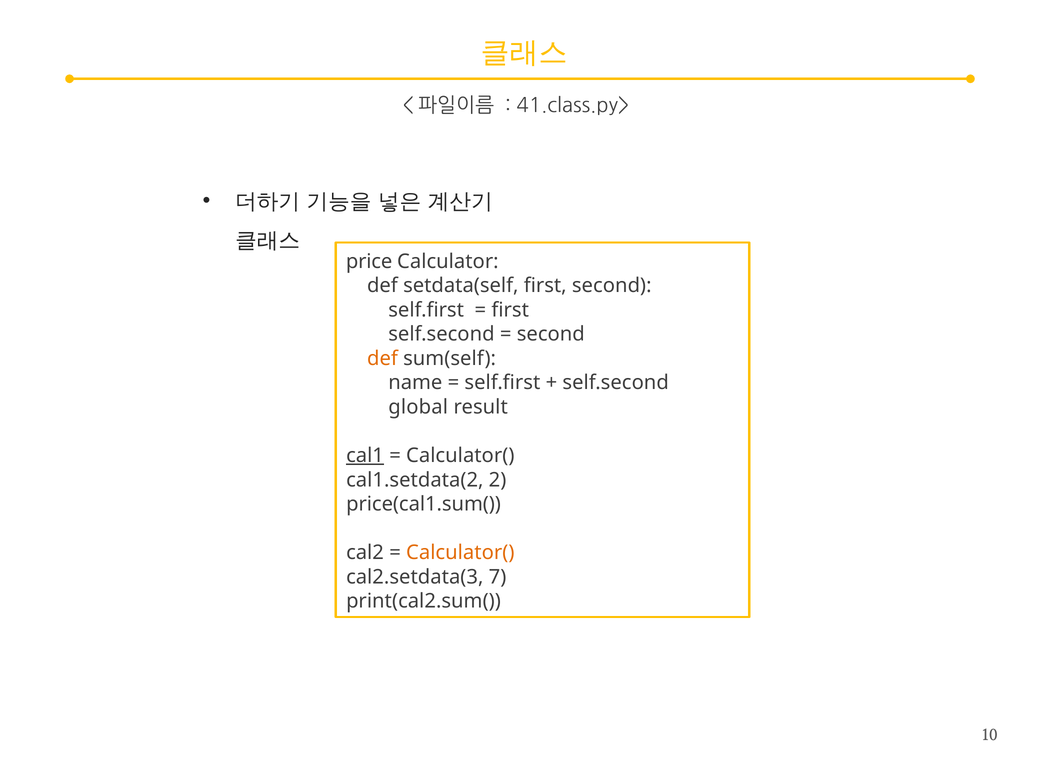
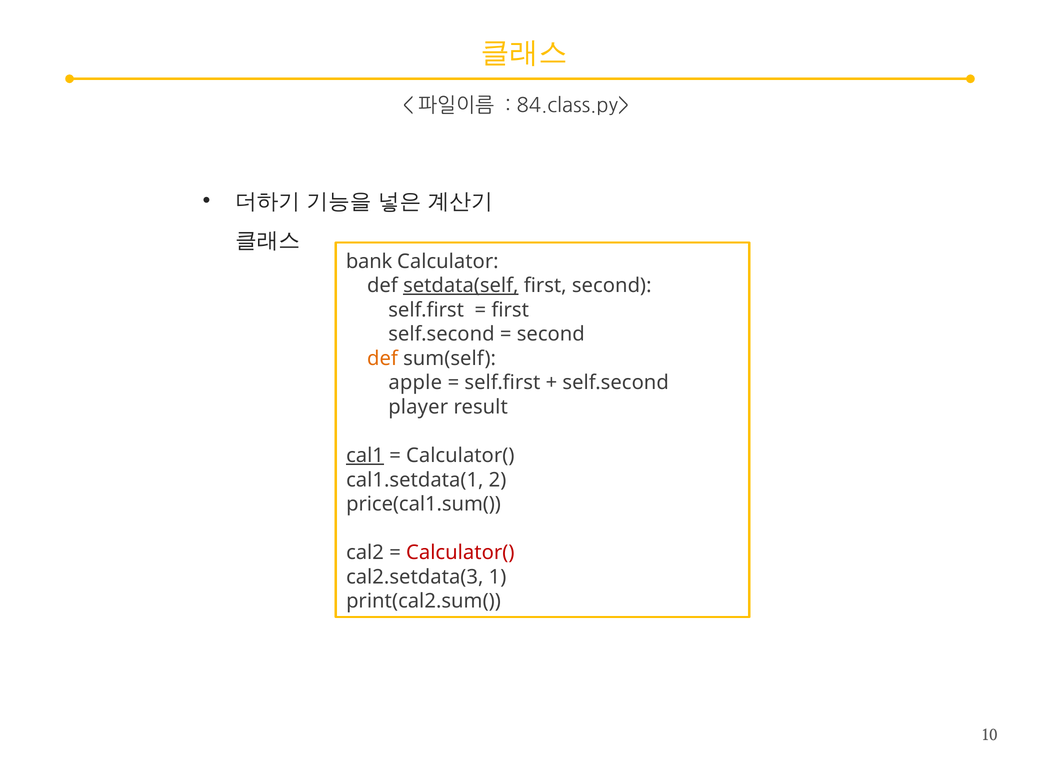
41.class.py>: 41.class.py> -> 84.class.py>
price: price -> bank
setdata(self underline: none -> present
name: name -> apple
global: global -> player
cal1.setdata(2: cal1.setdata(2 -> cal1.setdata(1
Calculator( at (460, 553) colour: orange -> red
7: 7 -> 1
